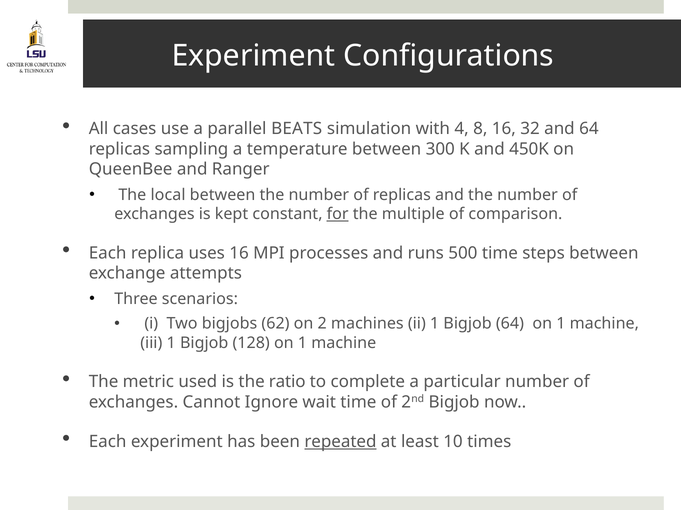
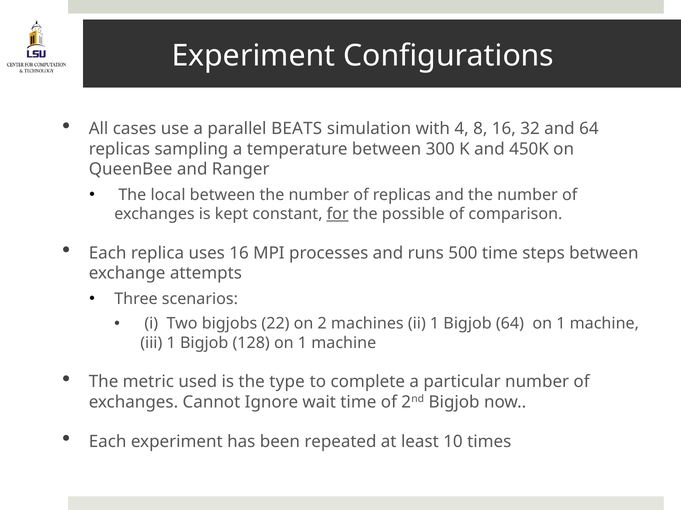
multiple: multiple -> possible
62: 62 -> 22
ratio: ratio -> type
repeated underline: present -> none
